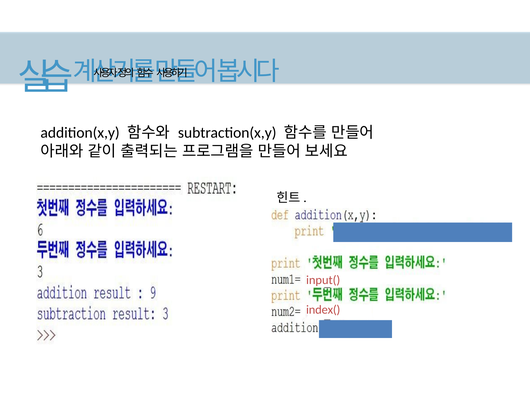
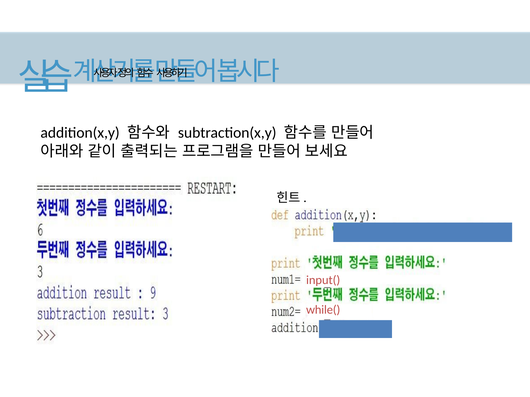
index(: index( -> while(
